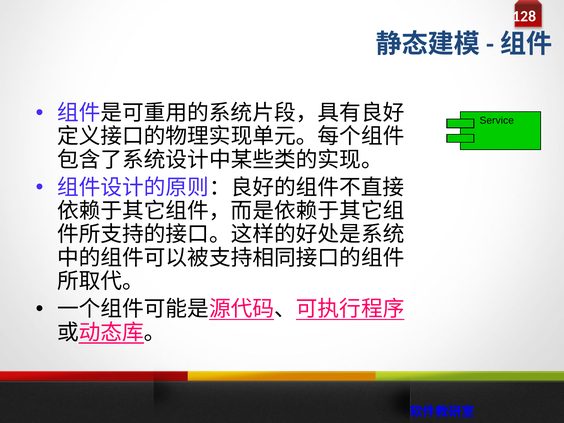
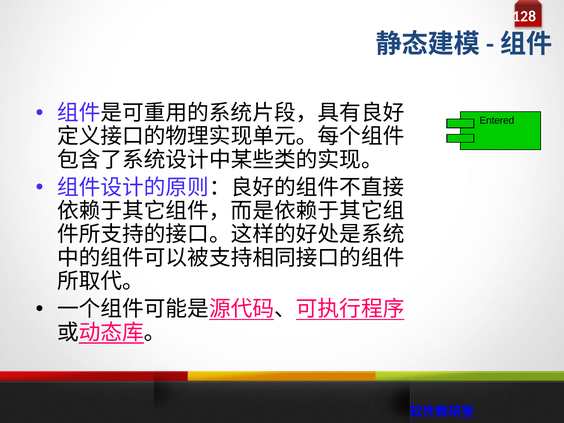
Service: Service -> Entered
